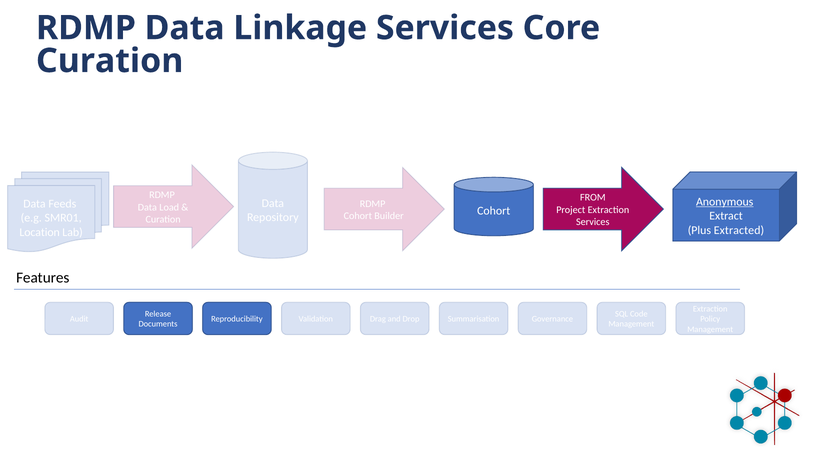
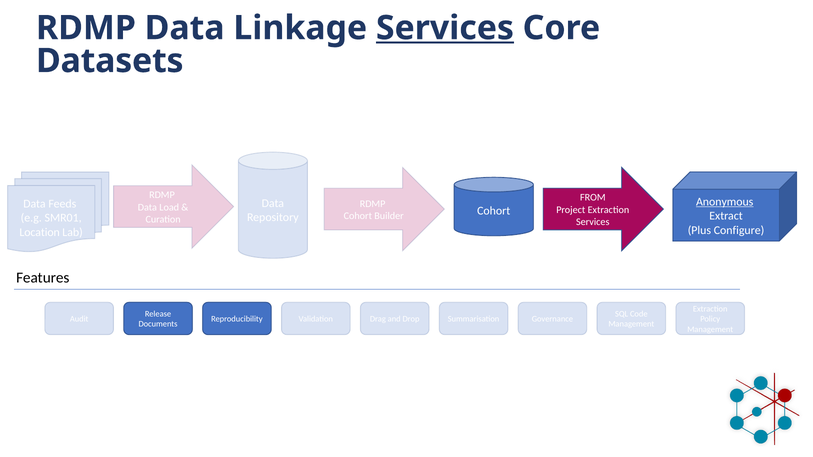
Services at (445, 28) underline: none -> present
Curation at (110, 61): Curation -> Datasets
Extracted: Extracted -> Configure
